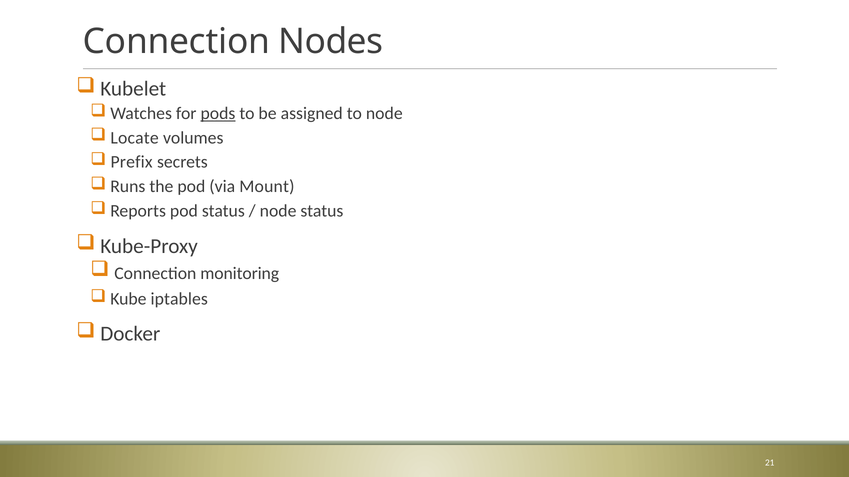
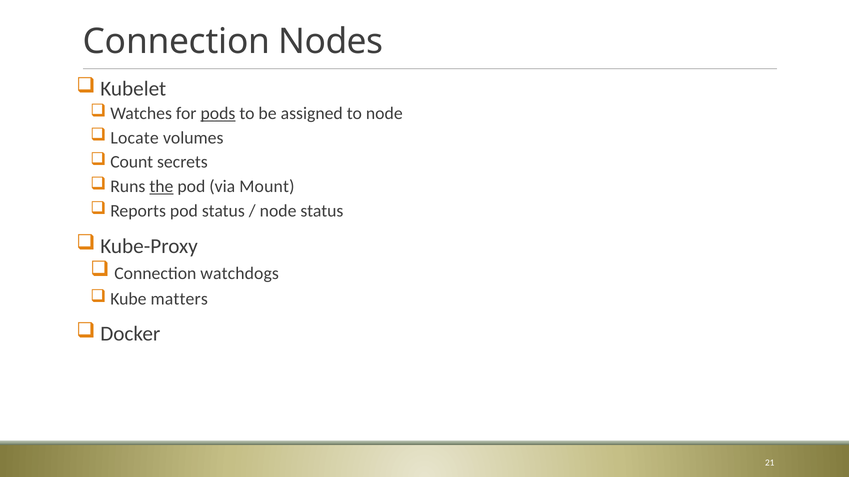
Prefix: Prefix -> Count
the underline: none -> present
monitoring: monitoring -> watchdogs
iptables: iptables -> matters
